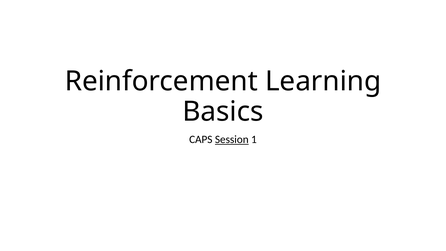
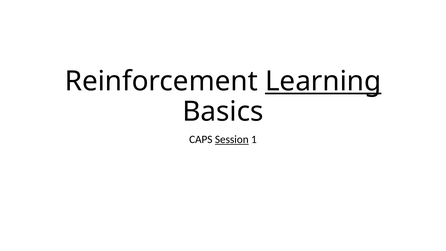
Learning underline: none -> present
